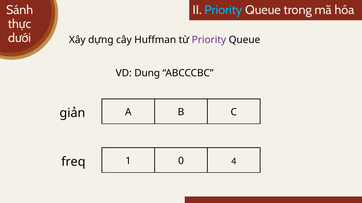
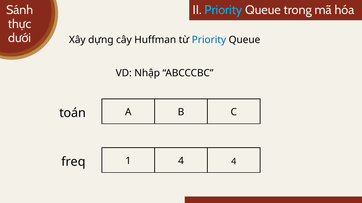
Priority at (209, 40) colour: purple -> blue
Dung: Dung -> Nhập
giản: giản -> toán
1 0: 0 -> 4
